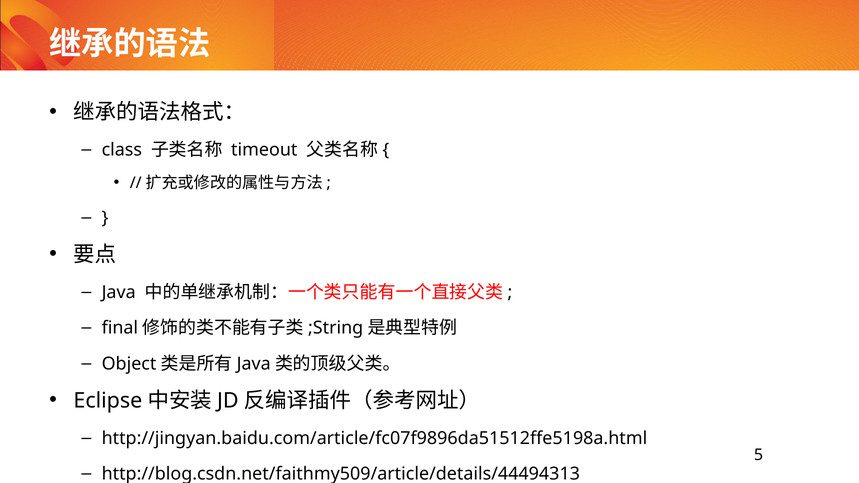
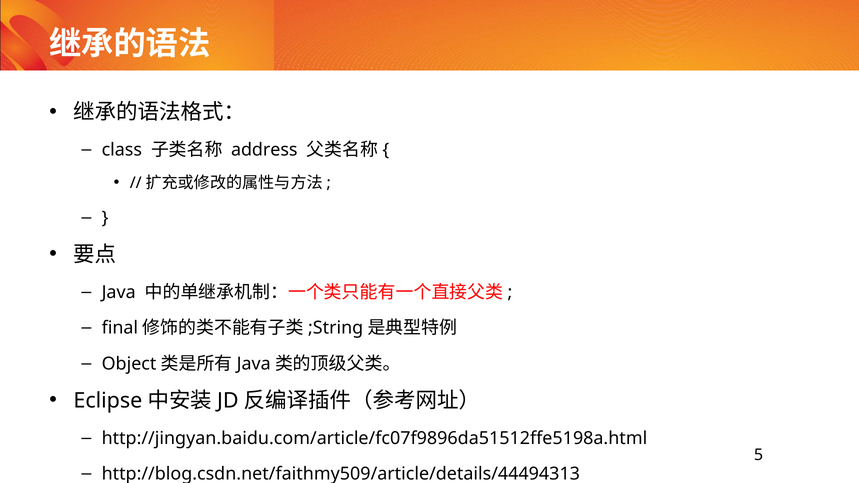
timeout: timeout -> address
